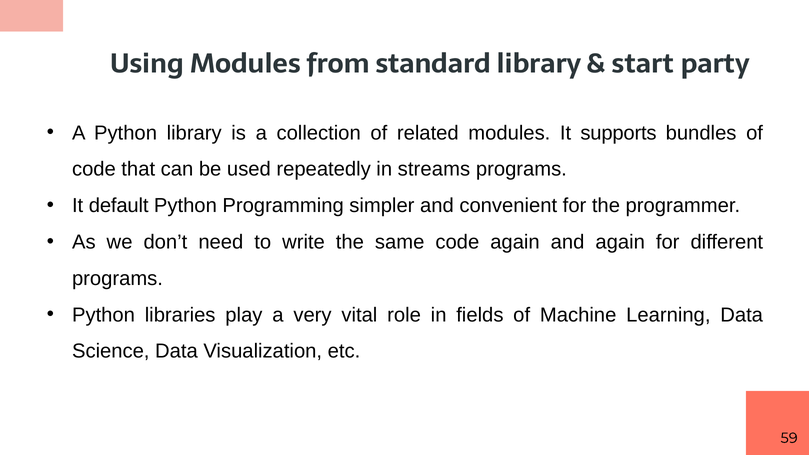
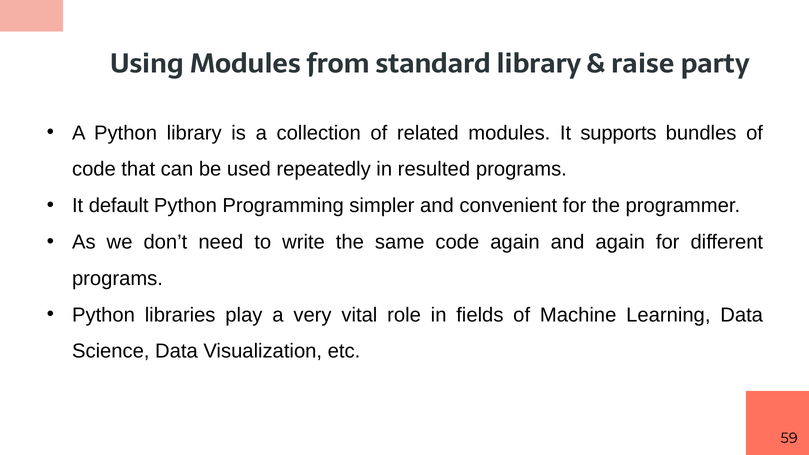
start: start -> raise
streams: streams -> resulted
